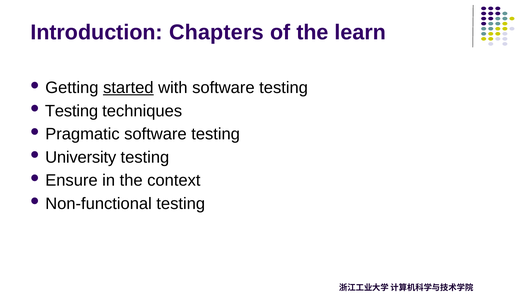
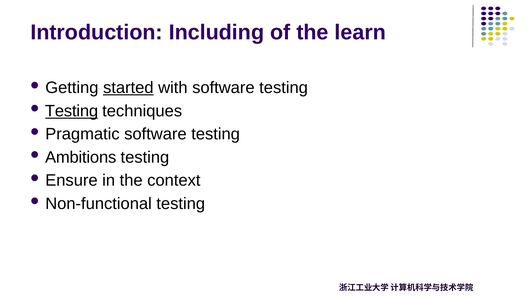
Chapters: Chapters -> Including
Testing at (72, 111) underline: none -> present
University: University -> Ambitions
